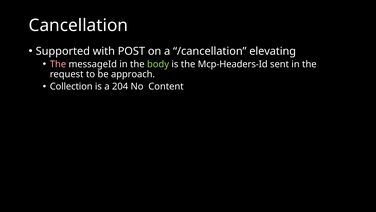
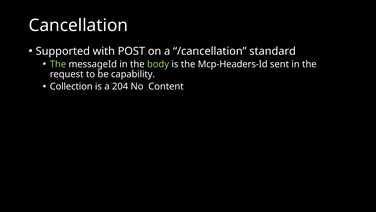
elevating: elevating -> standard
The at (58, 64) colour: pink -> light green
approach: approach -> capability
